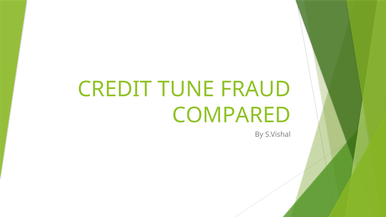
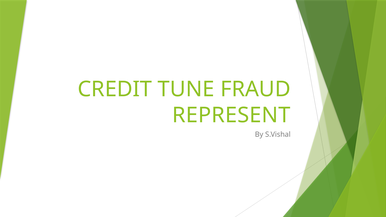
COMPARED: COMPARED -> REPRESENT
